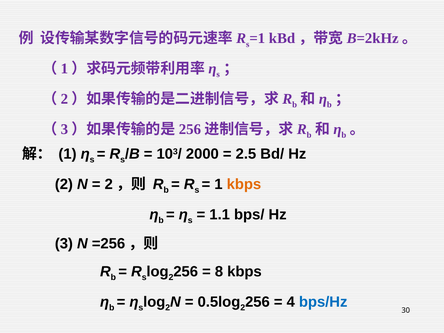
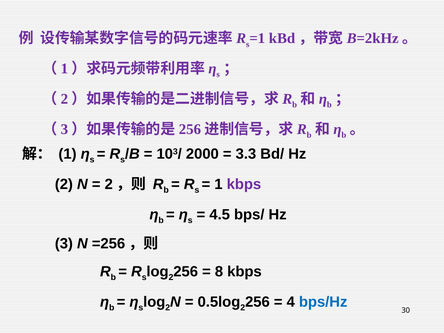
2.5: 2.5 -> 3.3
kbps at (244, 184) colour: orange -> purple
1.1: 1.1 -> 4.5
